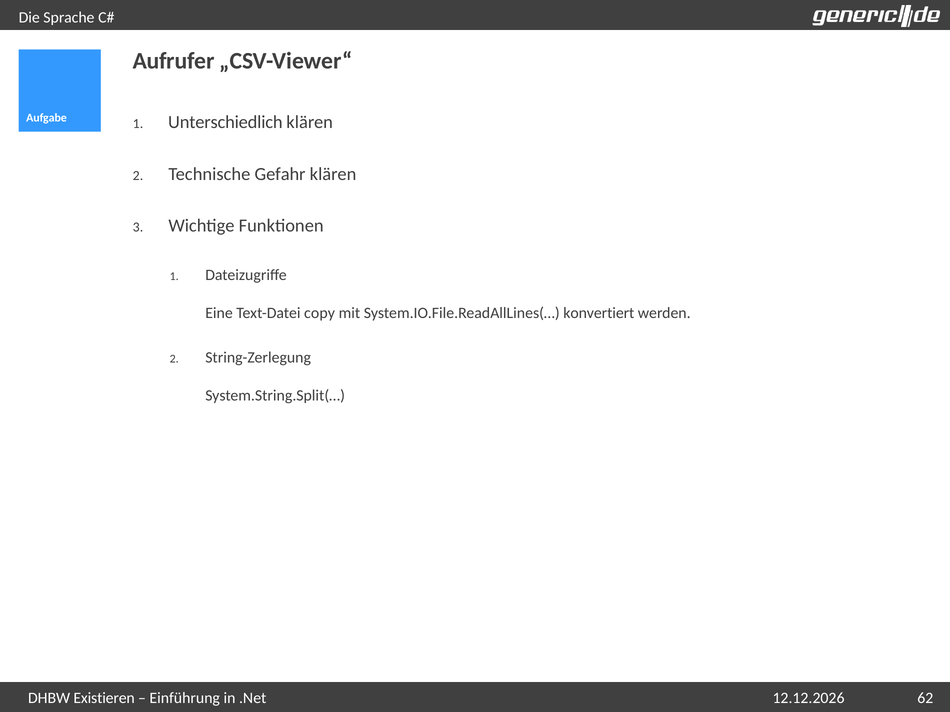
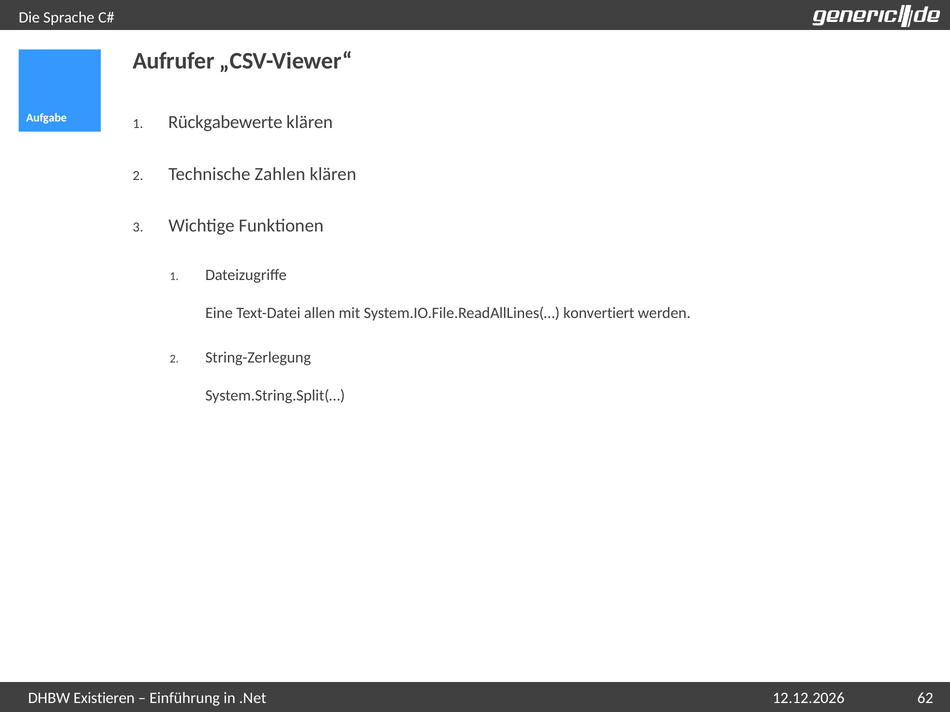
Unterschiedlich: Unterschiedlich -> Rückgabewerte
Gefahr: Gefahr -> Zahlen
copy: copy -> allen
